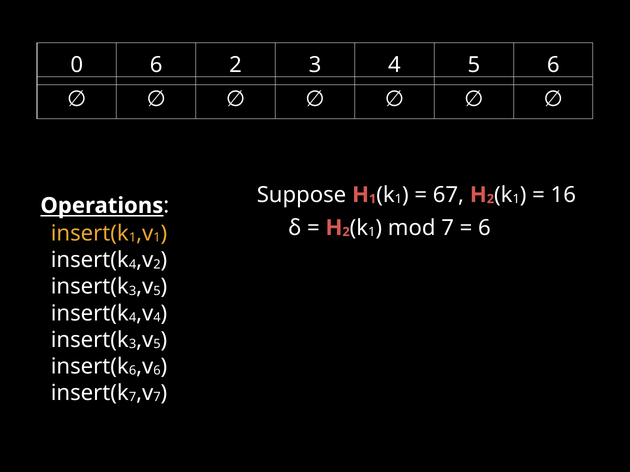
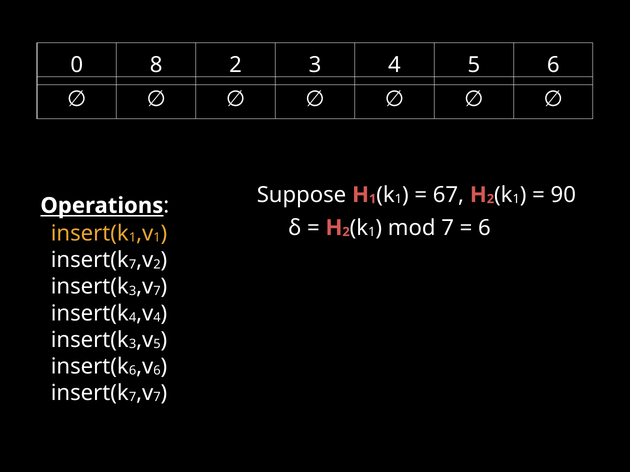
0 6: 6 -> 8
16: 16 -> 90
4 at (133, 265): 4 -> 7
5 at (157, 291): 5 -> 7
